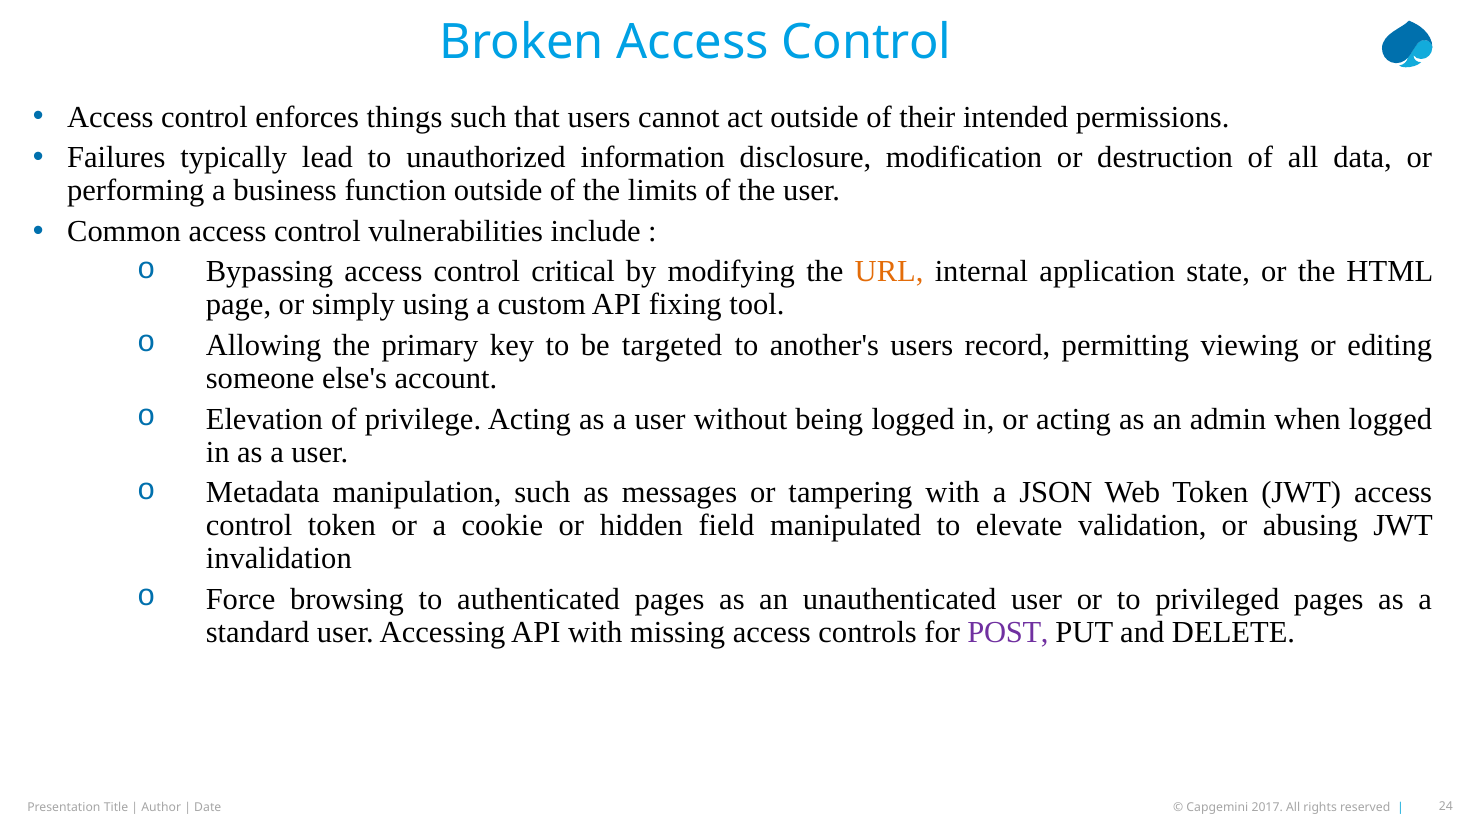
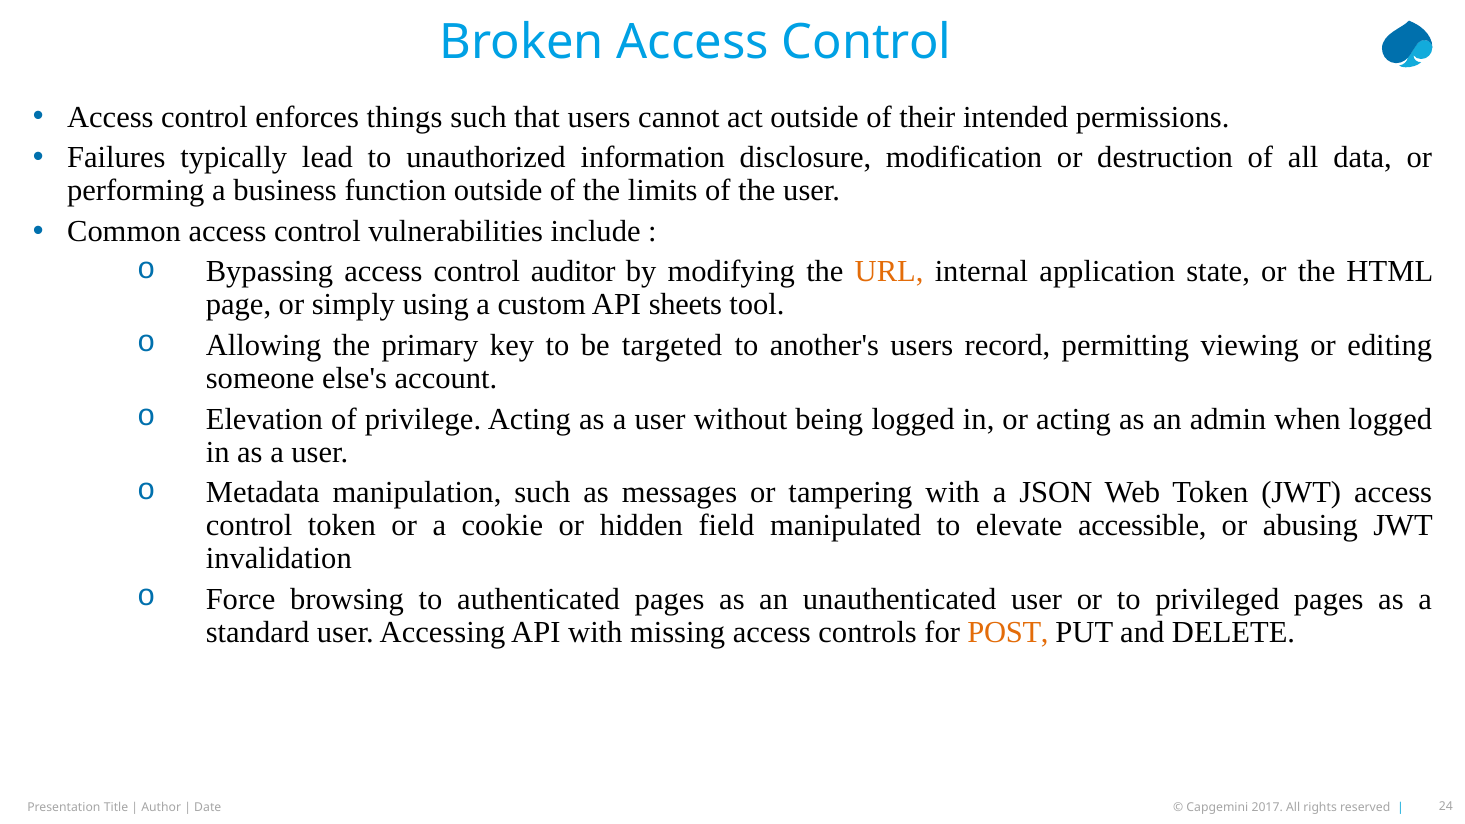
critical: critical -> auditor
fixing: fixing -> sheets
validation: validation -> accessible
POST colour: purple -> orange
